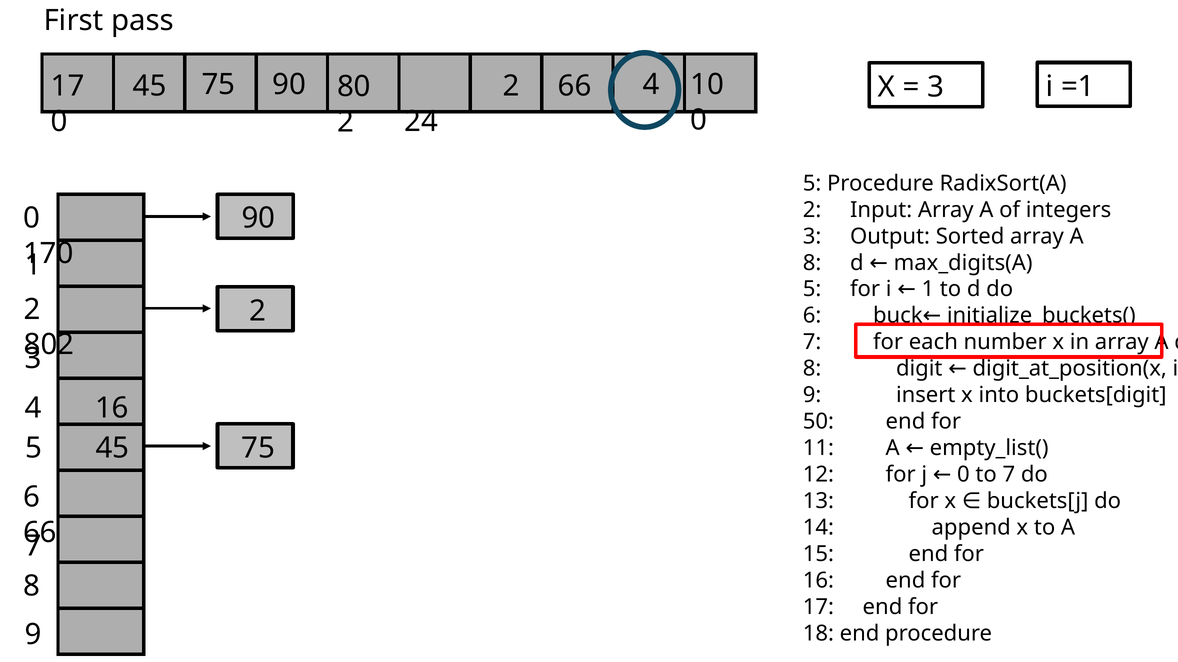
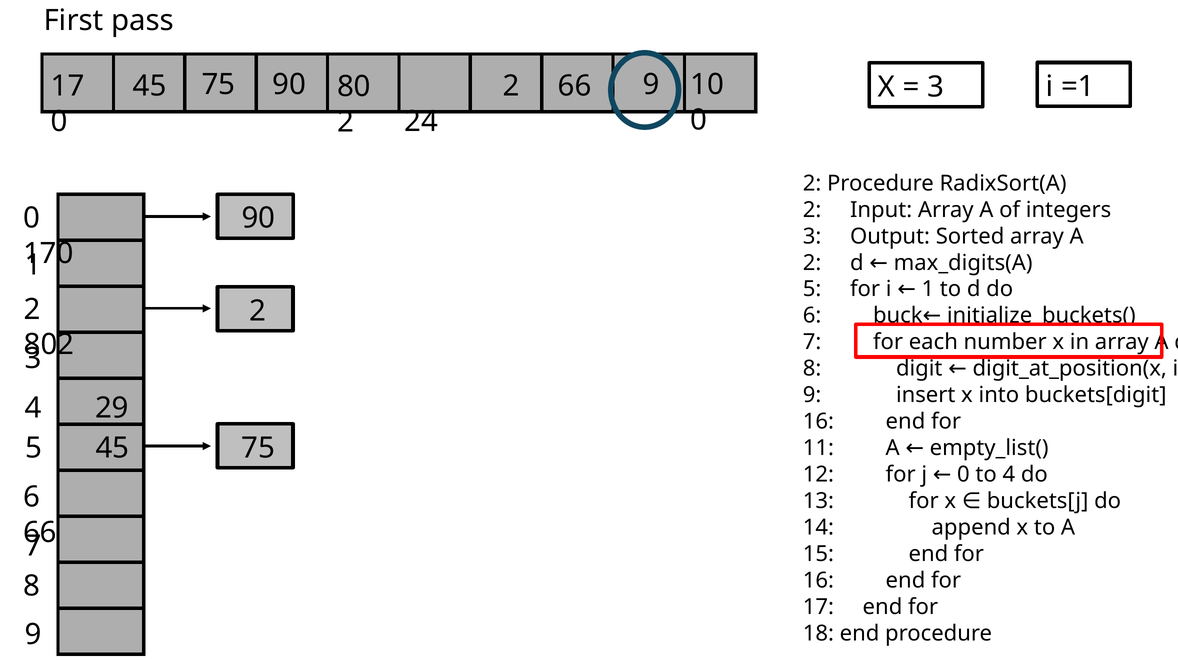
66 4: 4 -> 9
5 at (812, 183): 5 -> 2
8 at (812, 263): 8 -> 2
4 16: 16 -> 29
50 at (818, 422): 50 -> 16
to 7: 7 -> 4
